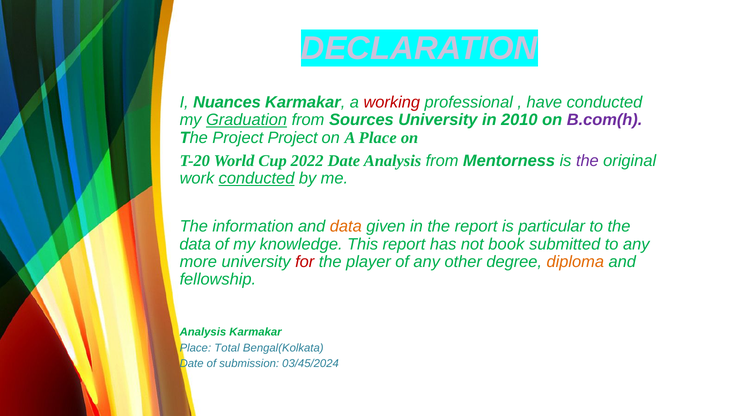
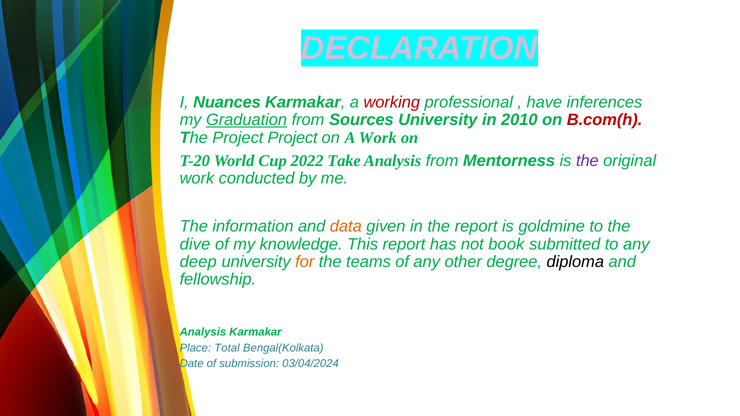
have conducted: conducted -> inferences
B.com(h colour: purple -> red
A Place: Place -> Work
2022 Date: Date -> Take
conducted at (257, 179) underline: present -> none
particular: particular -> goldmine
data at (195, 244): data -> dive
more: more -> deep
for colour: red -> orange
player: player -> teams
diploma colour: orange -> black
03/45/2024: 03/45/2024 -> 03/04/2024
